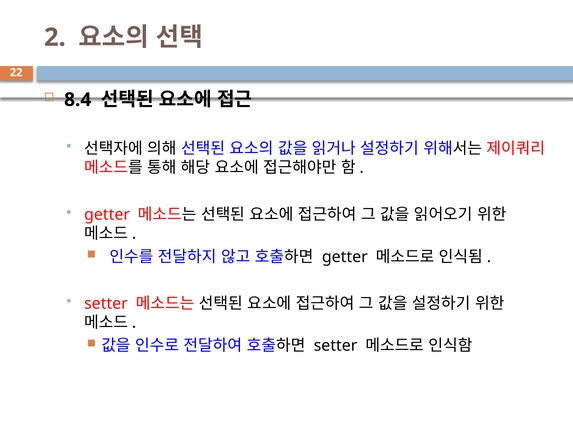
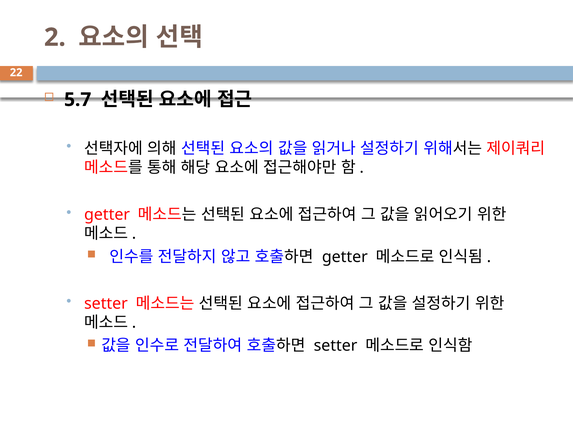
8.4: 8.4 -> 5.7
